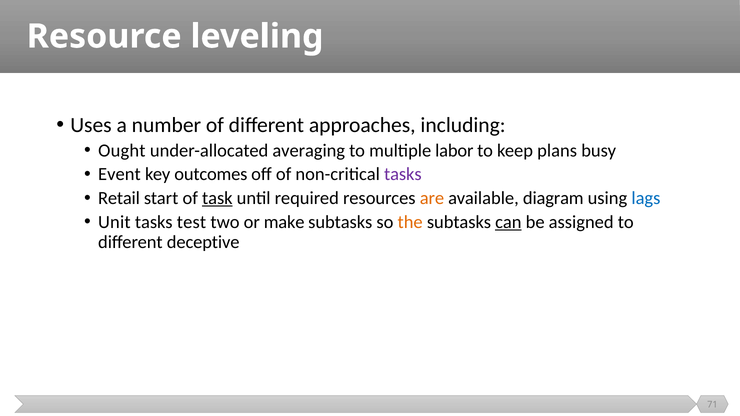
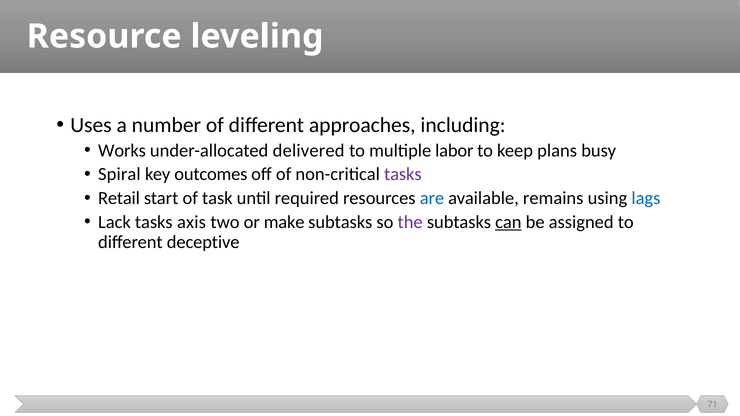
Ought: Ought -> Works
averaging: averaging -> delivered
Event: Event -> Spiral
task underline: present -> none
are colour: orange -> blue
diagram: diagram -> remains
Unit: Unit -> Lack
test: test -> axis
the colour: orange -> purple
